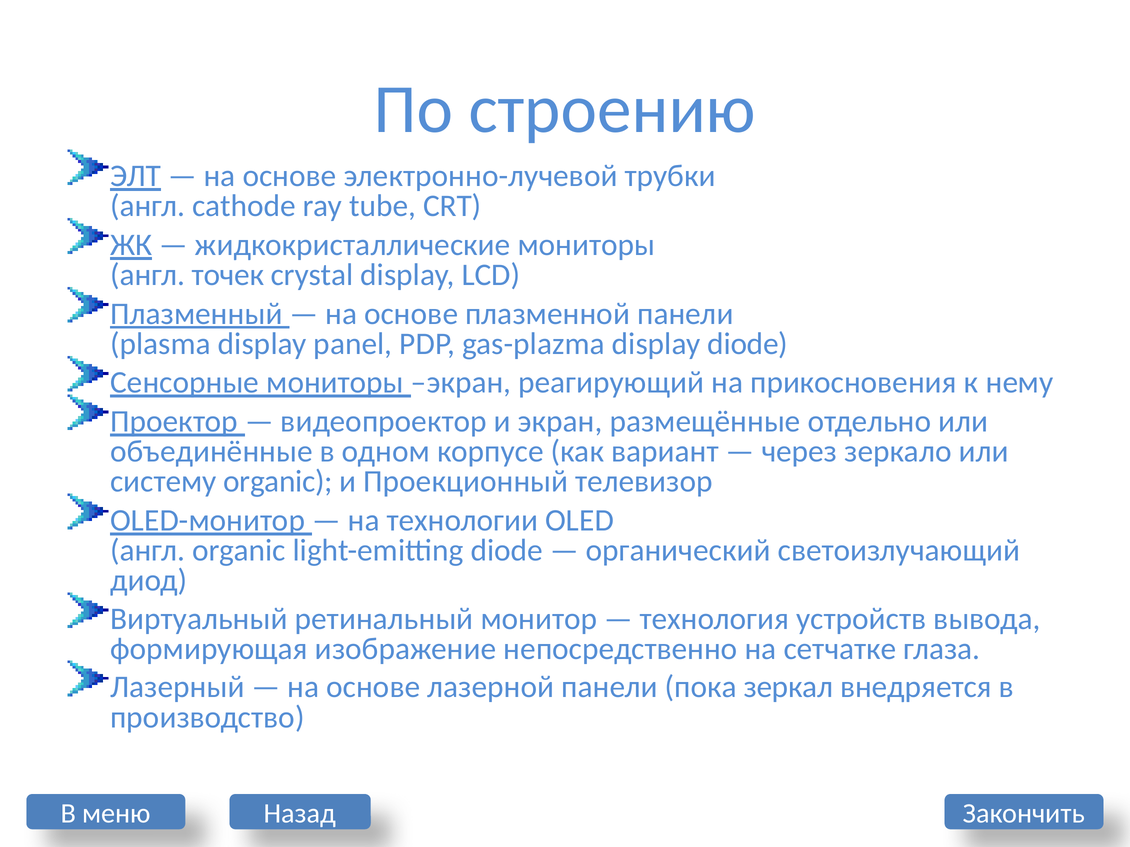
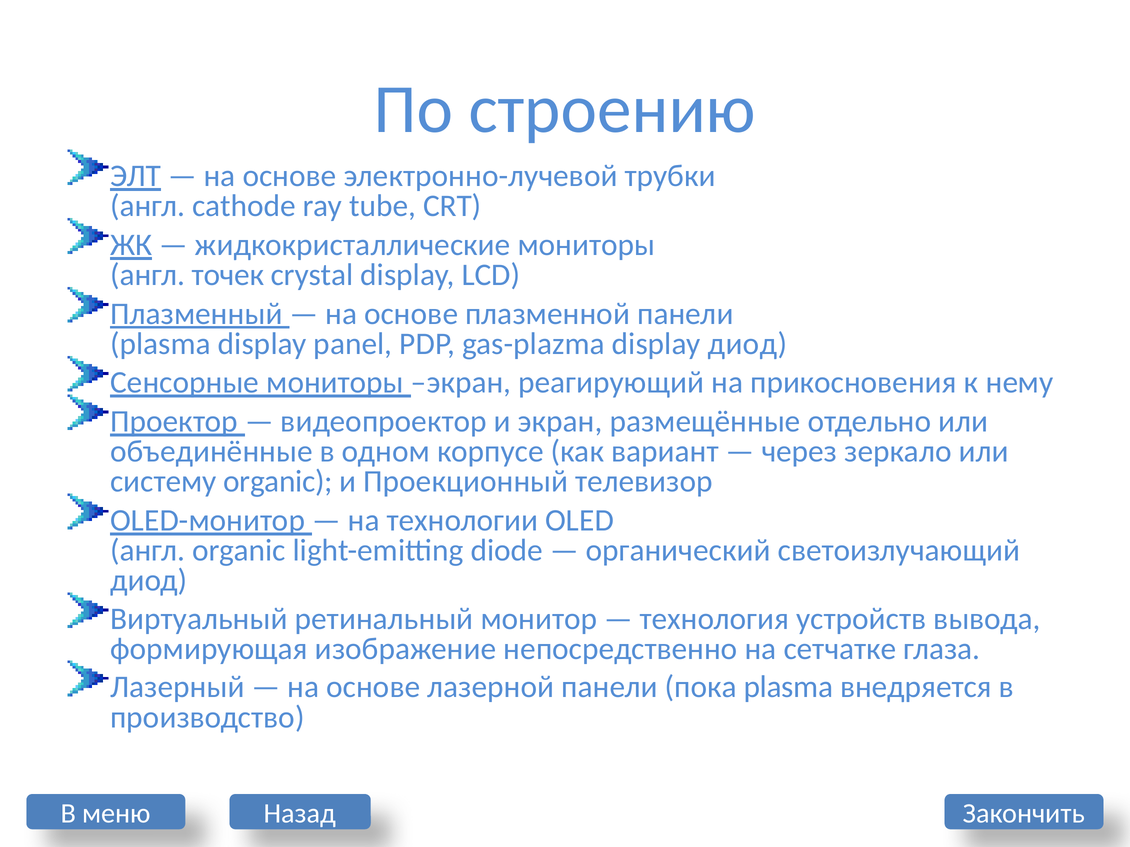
display diode: diode -> диод
пока зеркал: зеркал -> plasma
